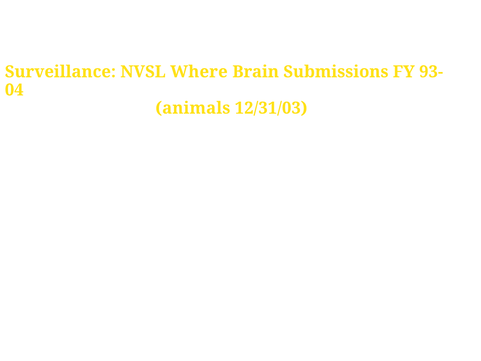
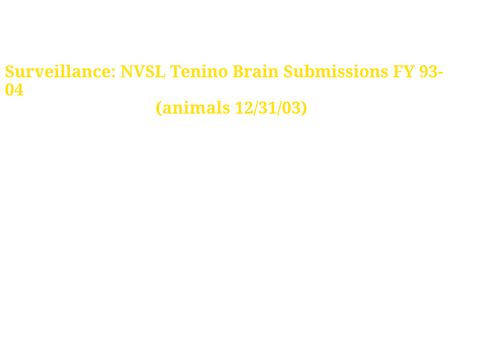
Where: Where -> Tenino
